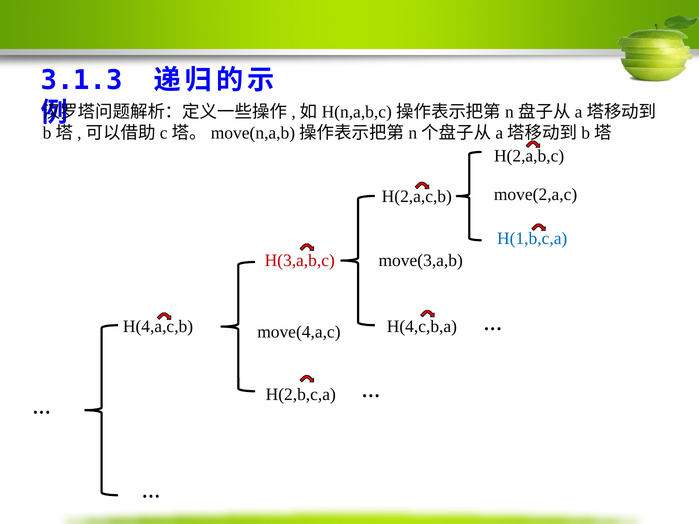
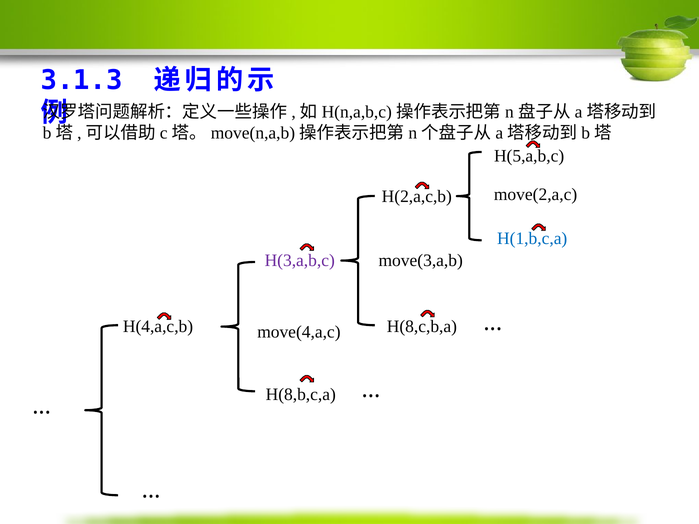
H(2,a,b,c: H(2,a,b,c -> H(5,a,b,c
H(3,a,b,c colour: red -> purple
H(4,c,b,a: H(4,c,b,a -> H(8,c,b,a
H(2,b,c,a: H(2,b,c,a -> H(8,b,c,a
